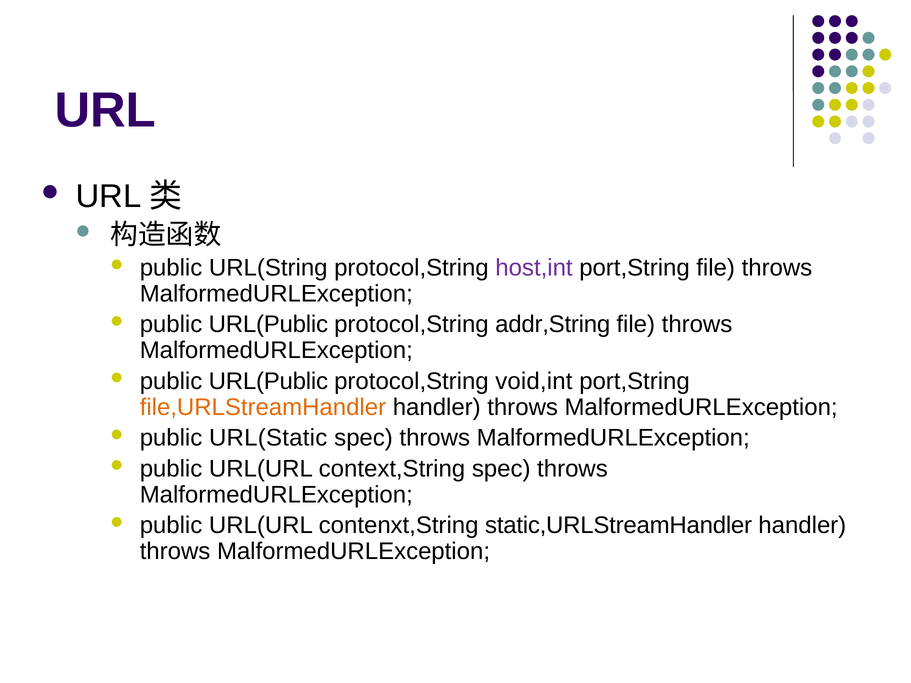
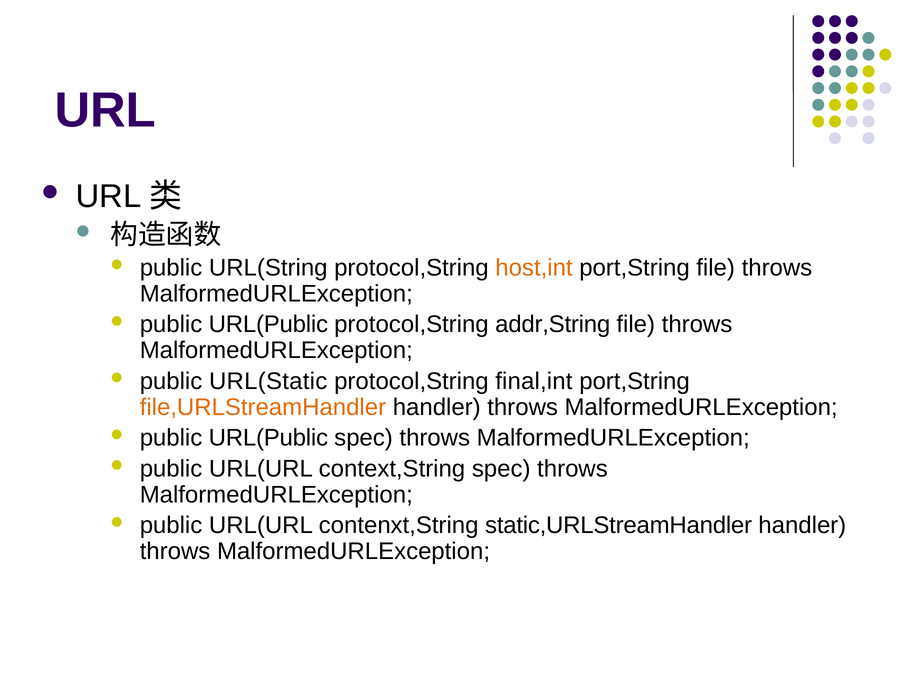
host,int colour: purple -> orange
URL(Public at (268, 381): URL(Public -> URL(Static
void,int: void,int -> final,int
URL(Static at (268, 438): URL(Static -> URL(Public
